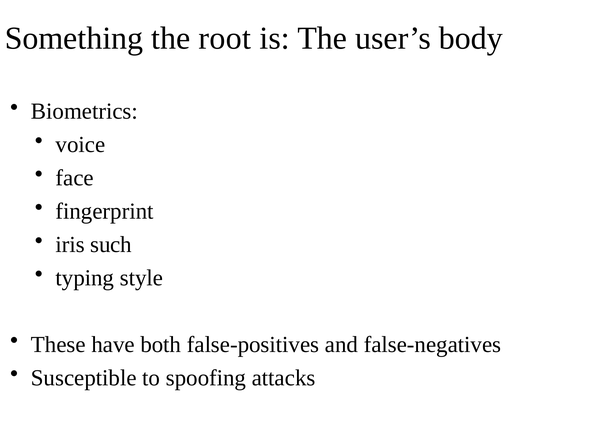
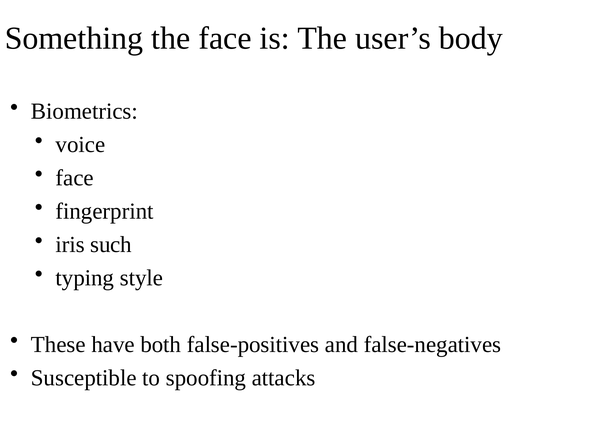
the root: root -> face
